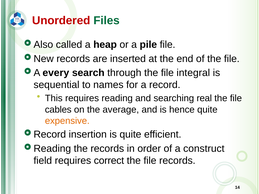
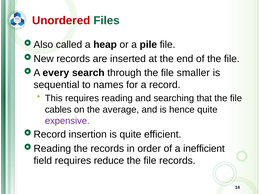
integral: integral -> smaller
real: real -> that
expensive colour: orange -> purple
construct: construct -> inefficient
correct: correct -> reduce
